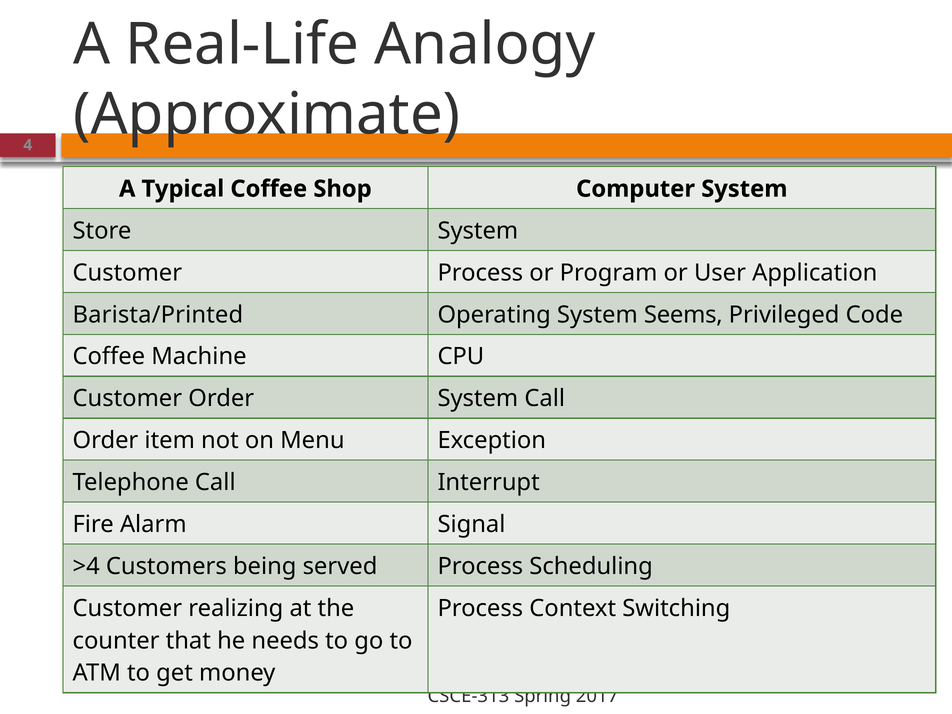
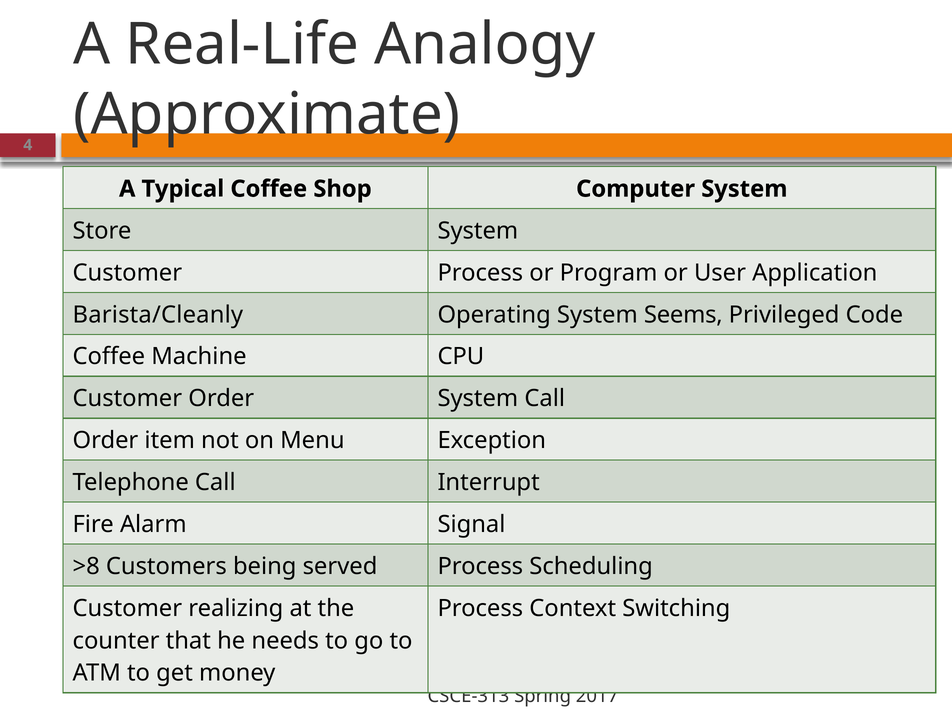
Barista/Printed: Barista/Printed -> Barista/Cleanly
>4: >4 -> >8
